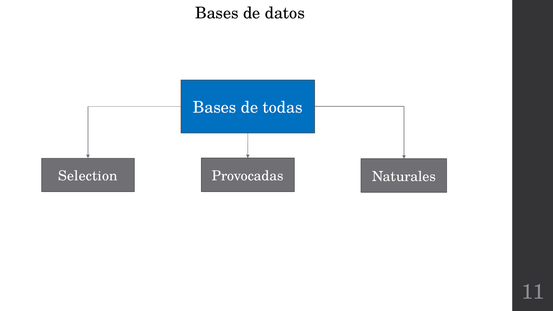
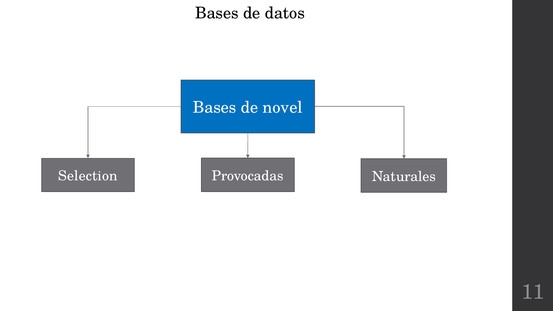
todas: todas -> novel
